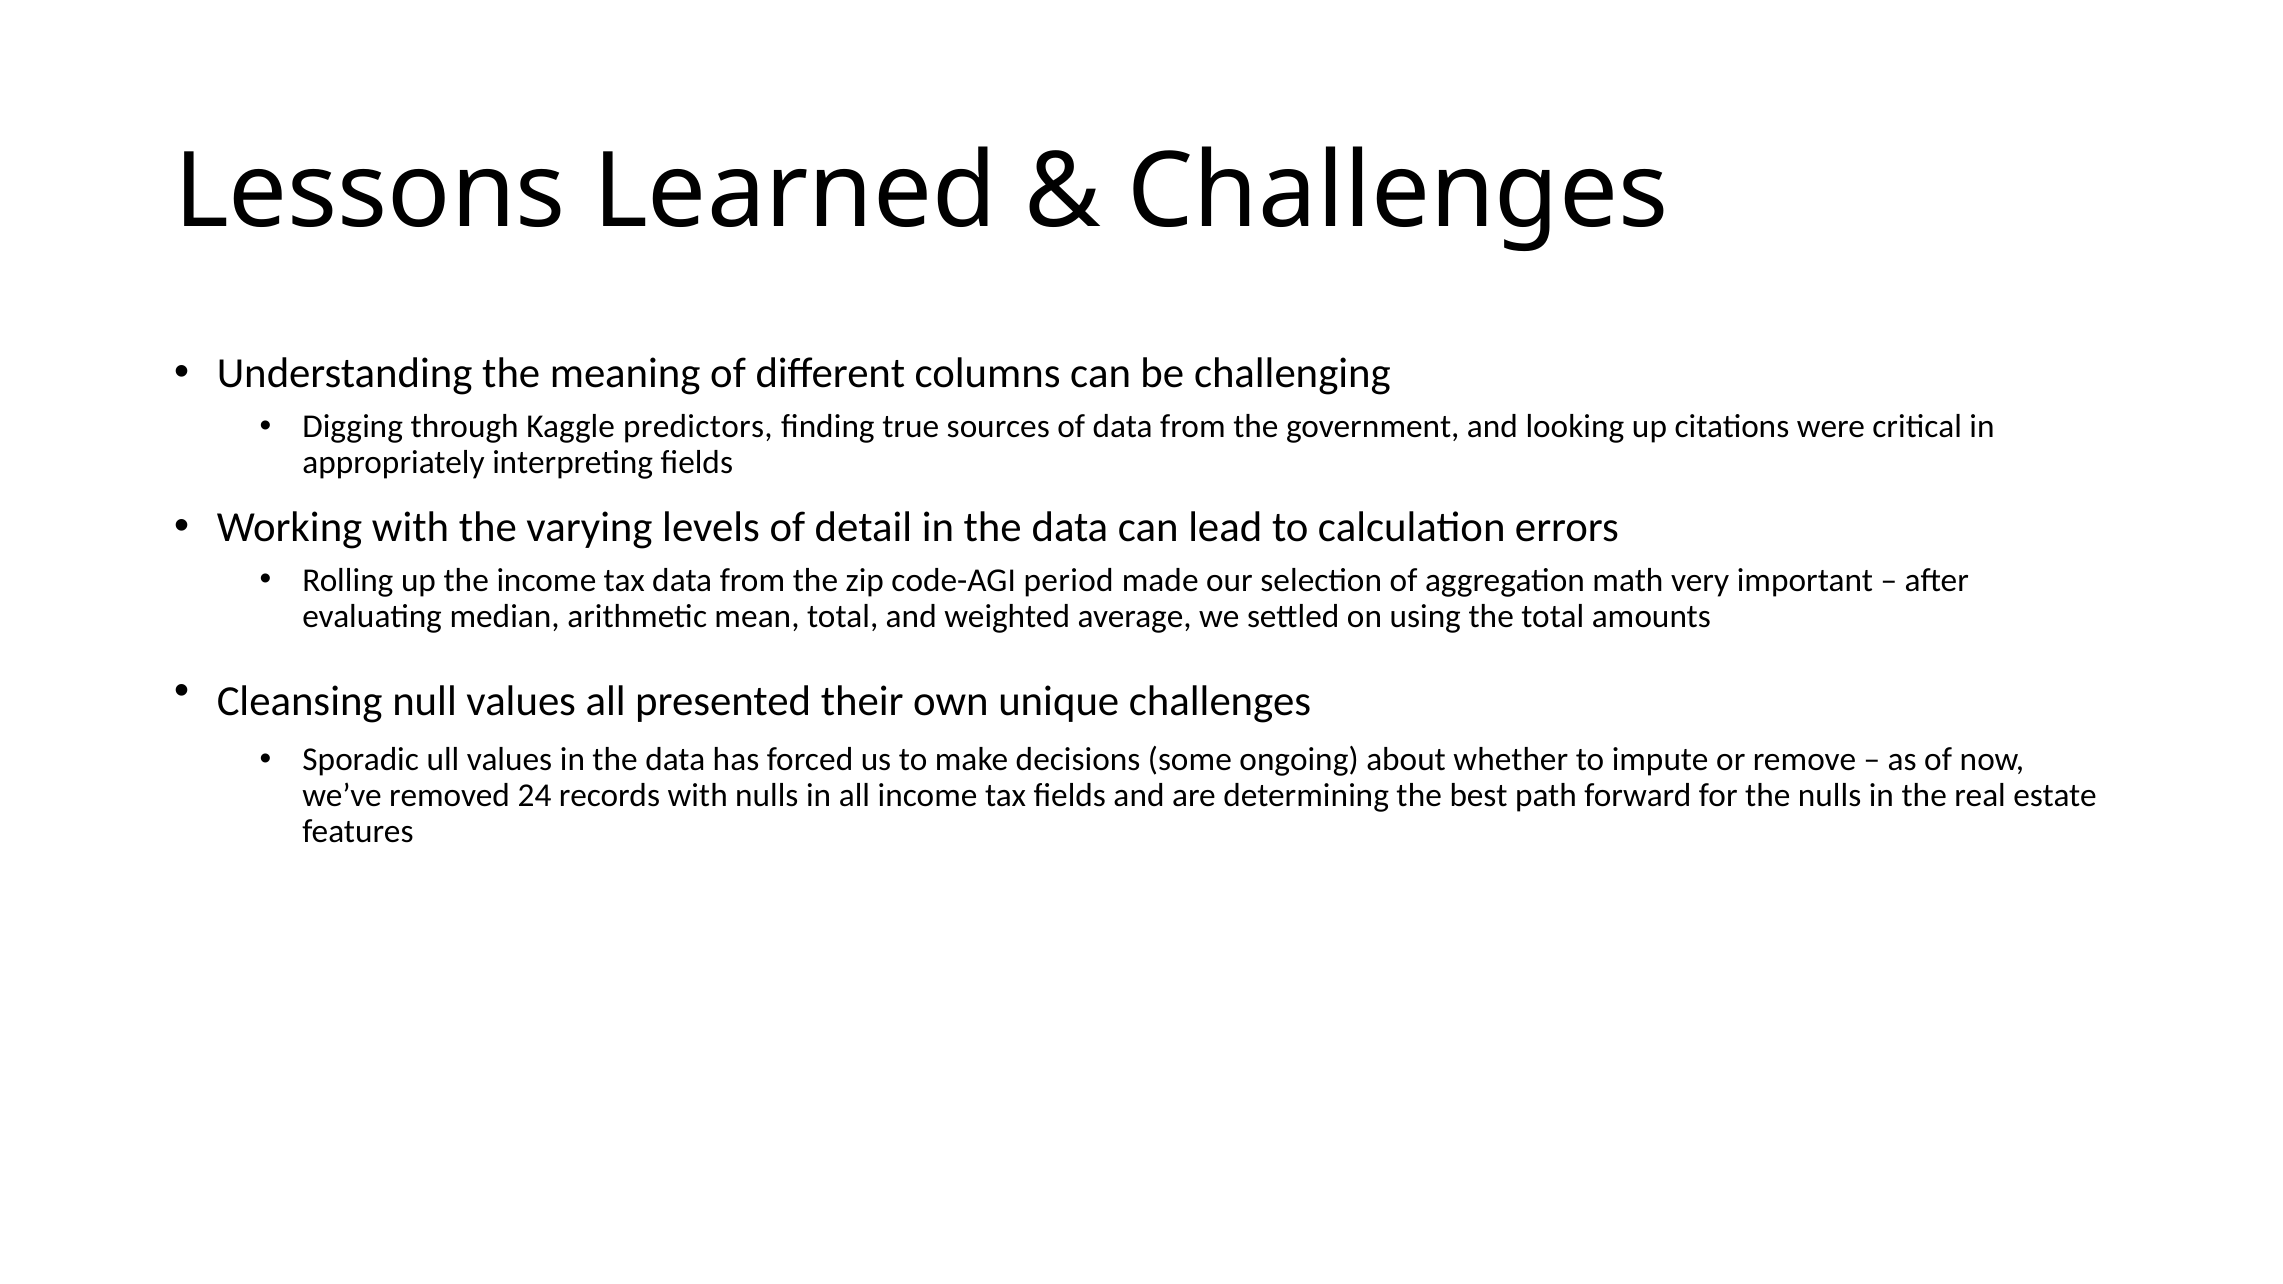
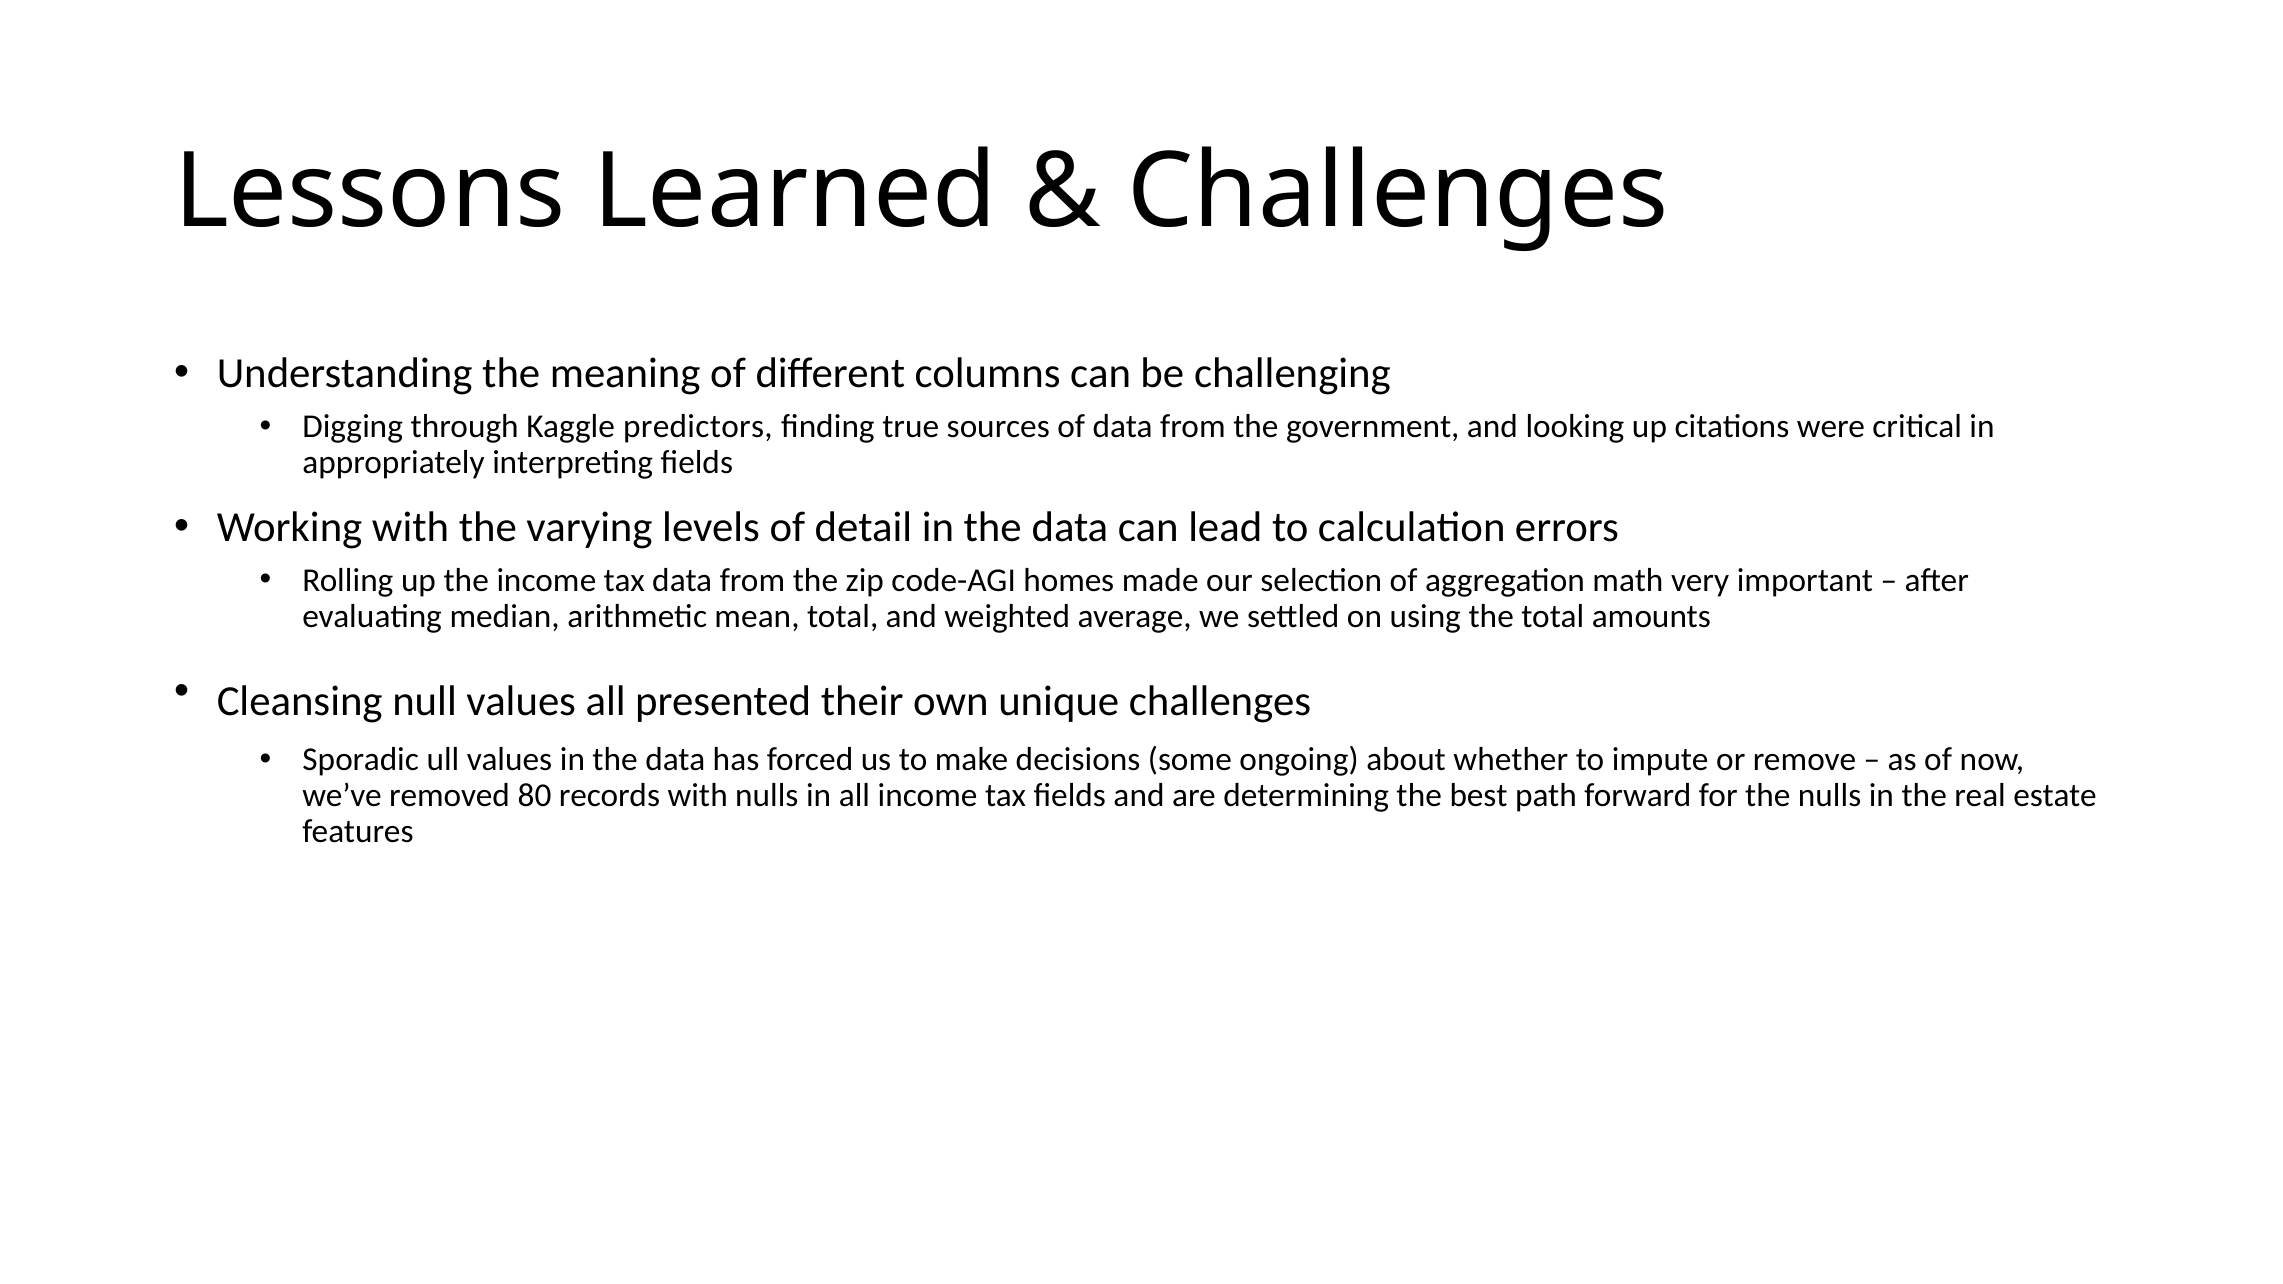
period: period -> homes
24: 24 -> 80
